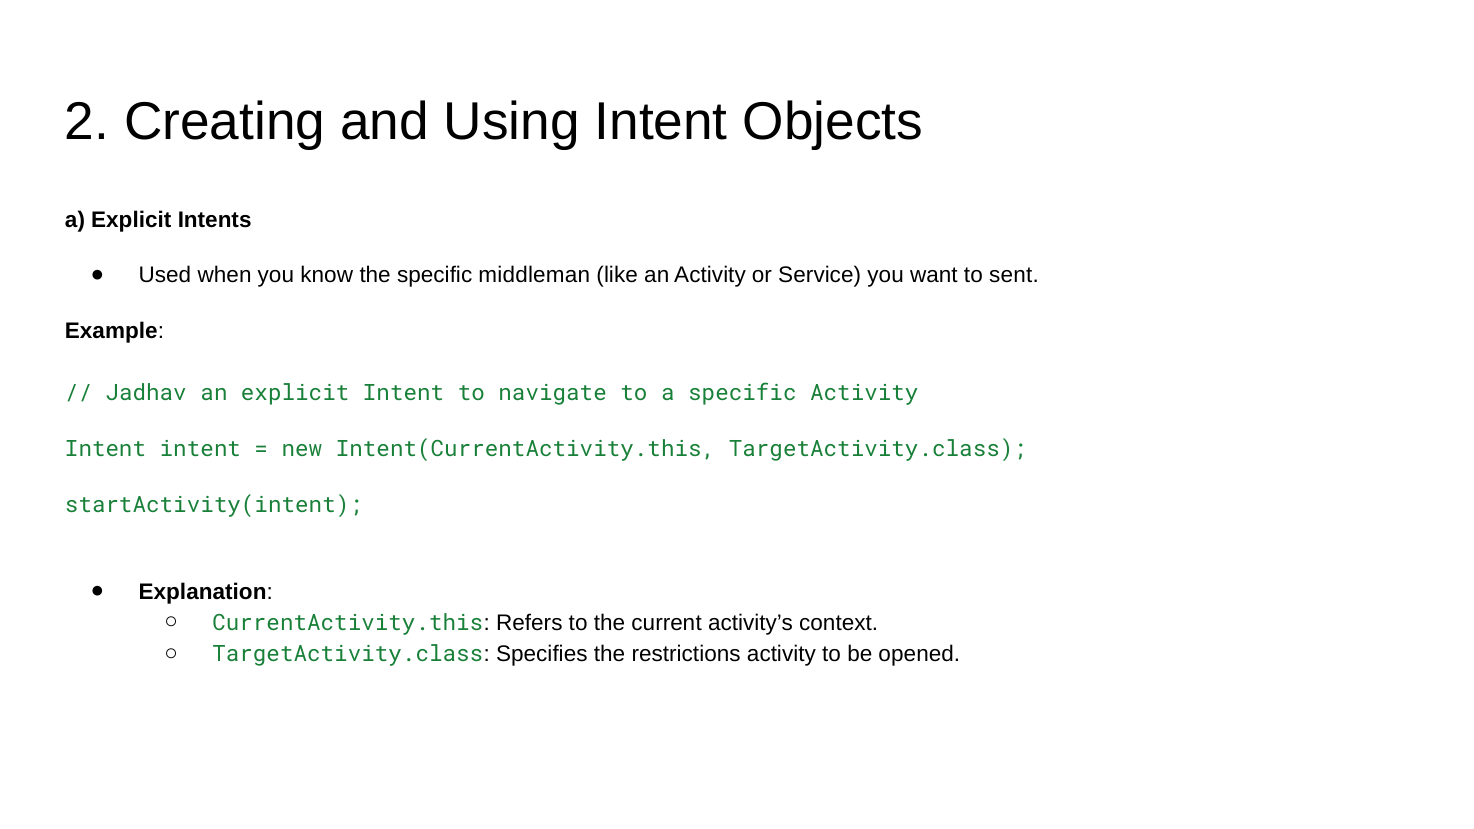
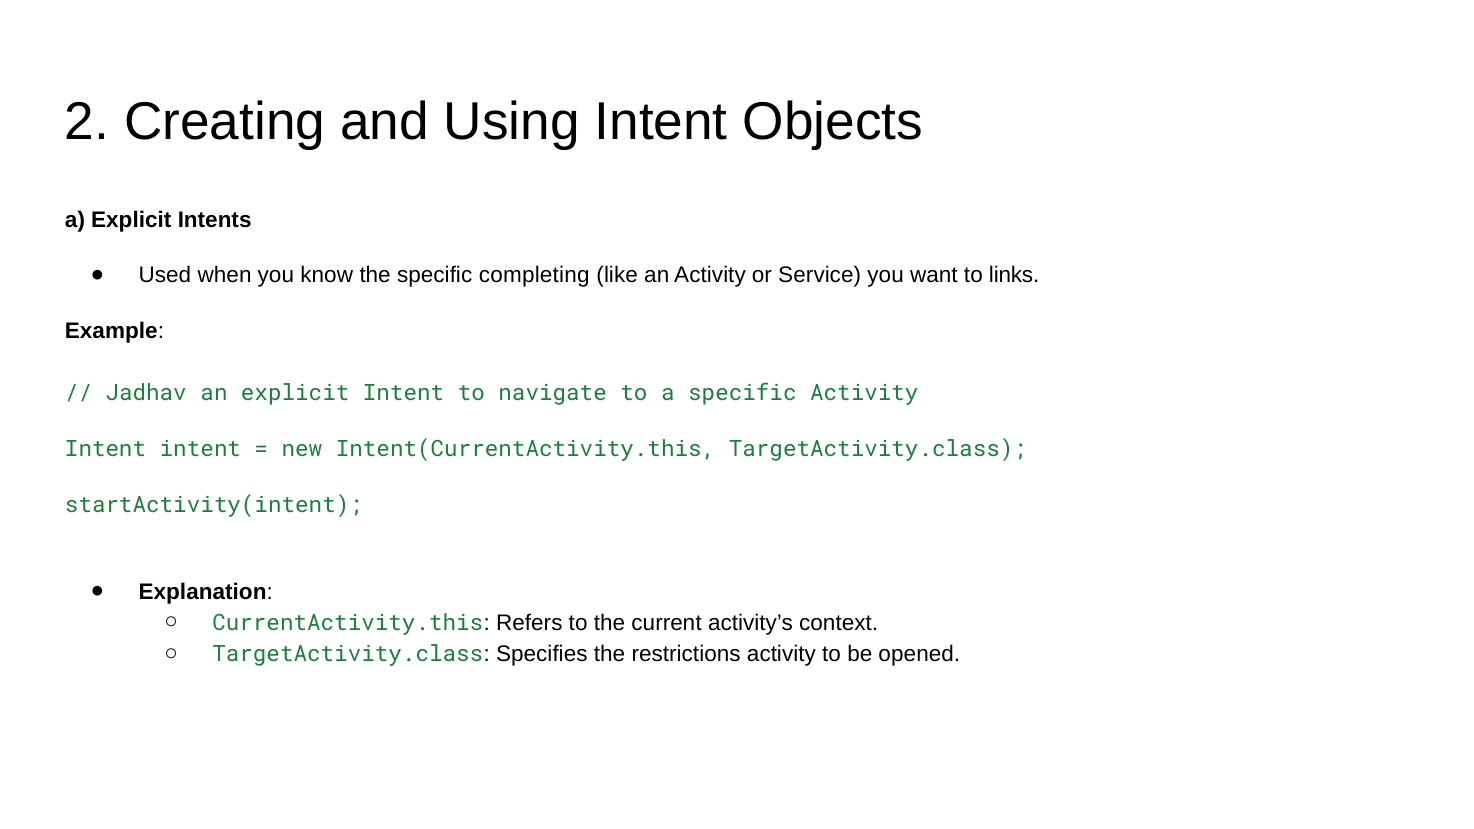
middleman: middleman -> completing
sent: sent -> links
